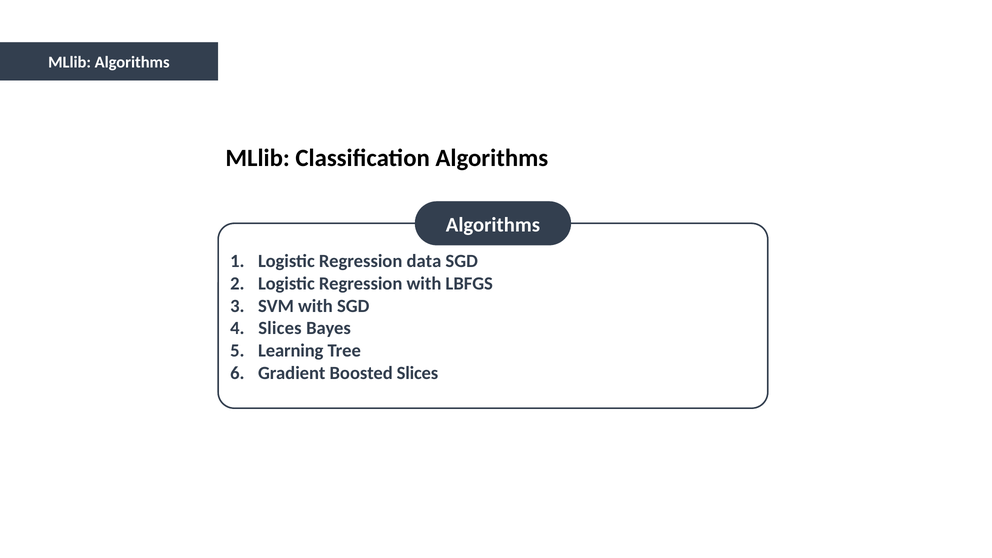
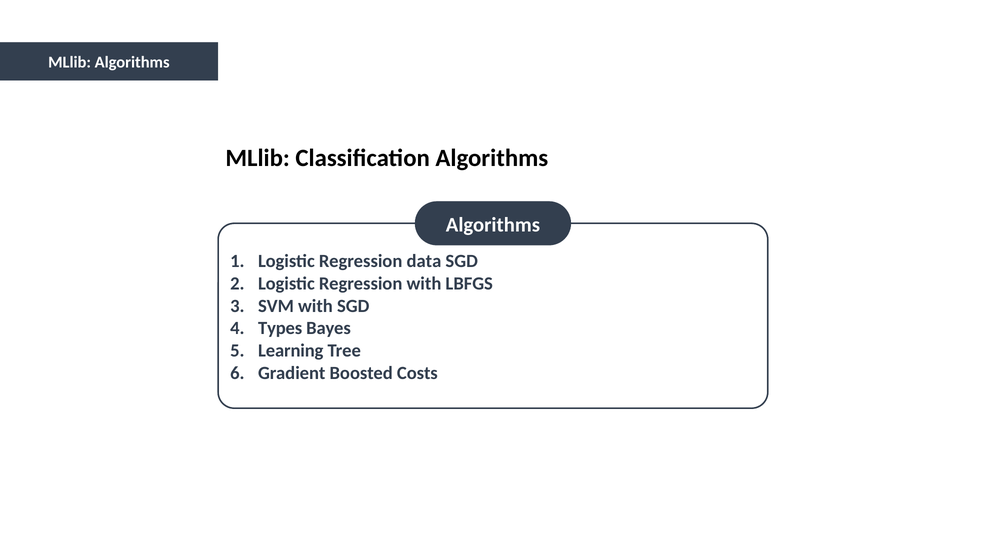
Slices at (280, 328): Slices -> Types
Boosted Slices: Slices -> Costs
